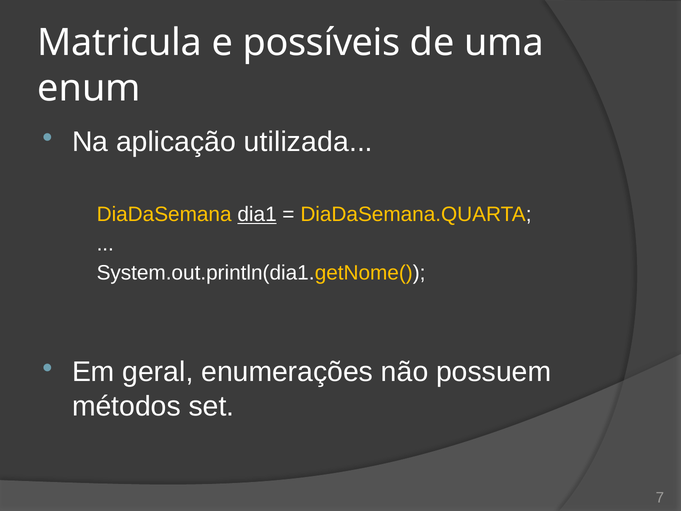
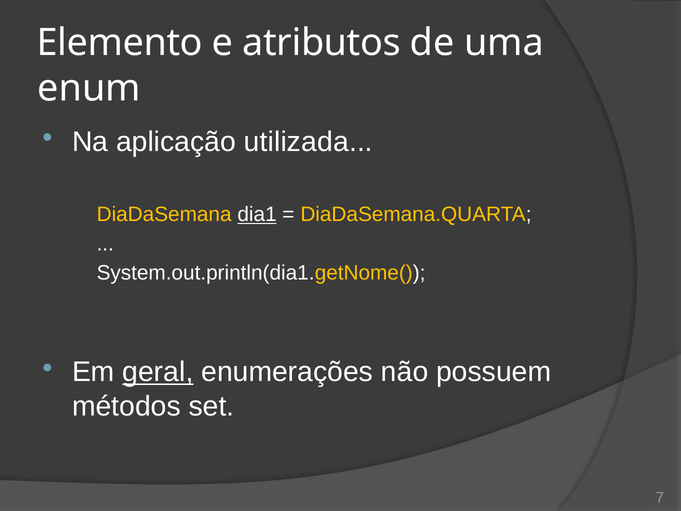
Matricula: Matricula -> Elemento
possíveis: possíveis -> atributos
geral underline: none -> present
